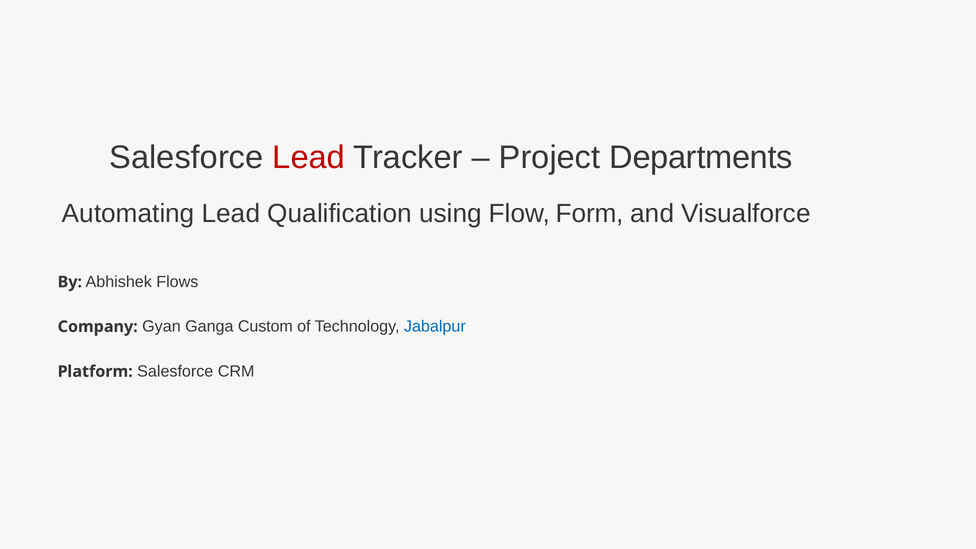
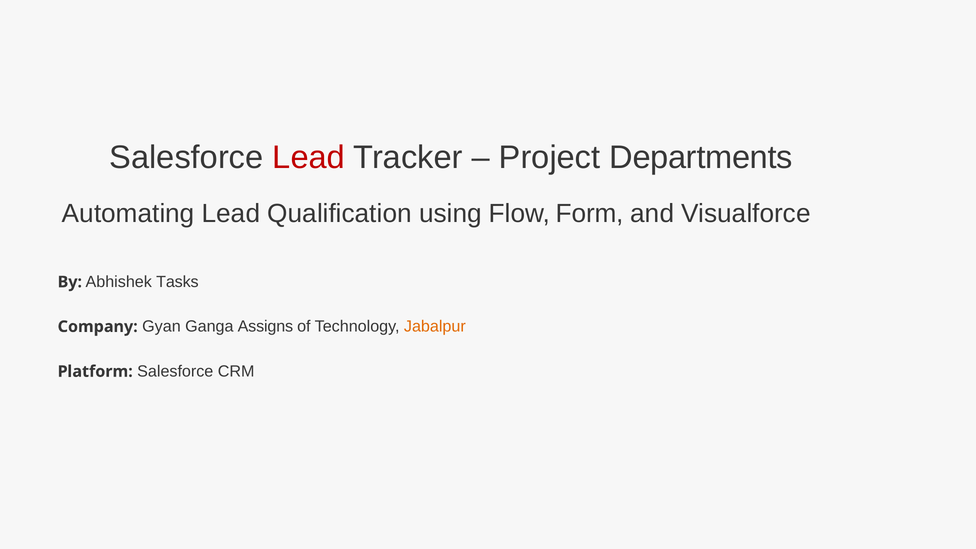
Flows: Flows -> Tasks
Custom: Custom -> Assigns
Jabalpur colour: blue -> orange
